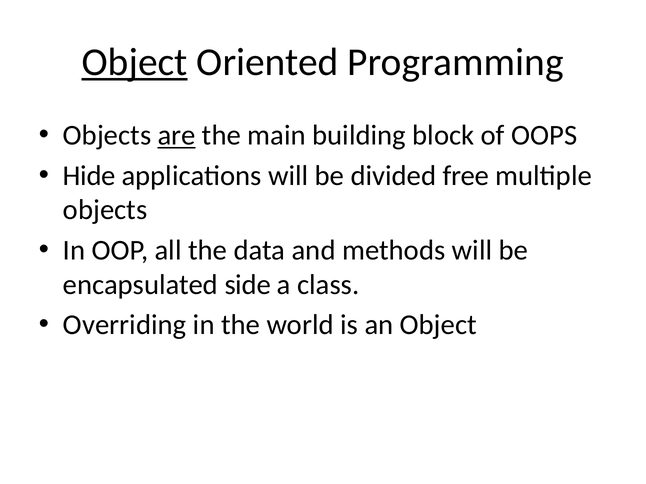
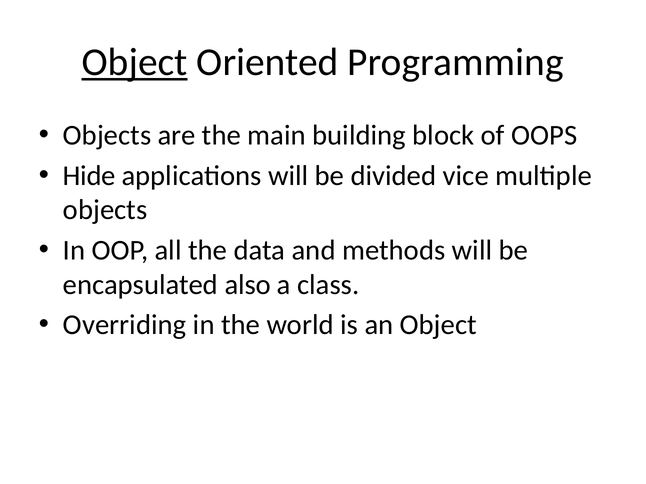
are underline: present -> none
free: free -> vice
side: side -> also
